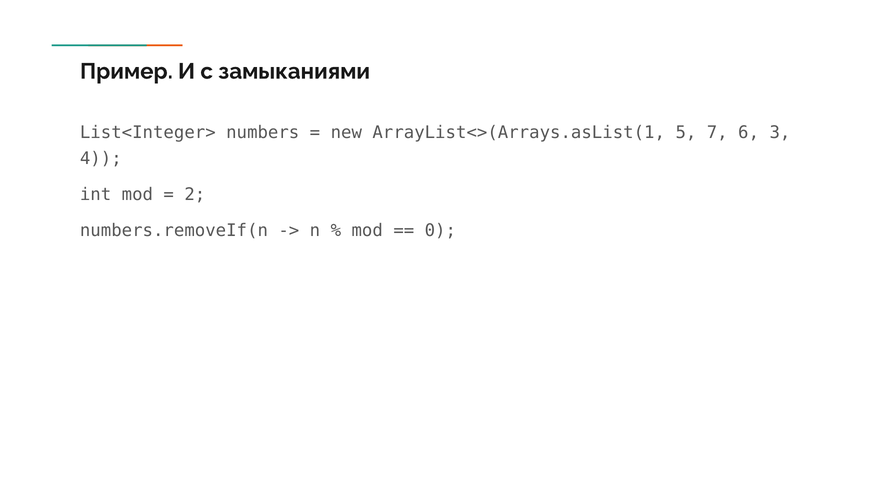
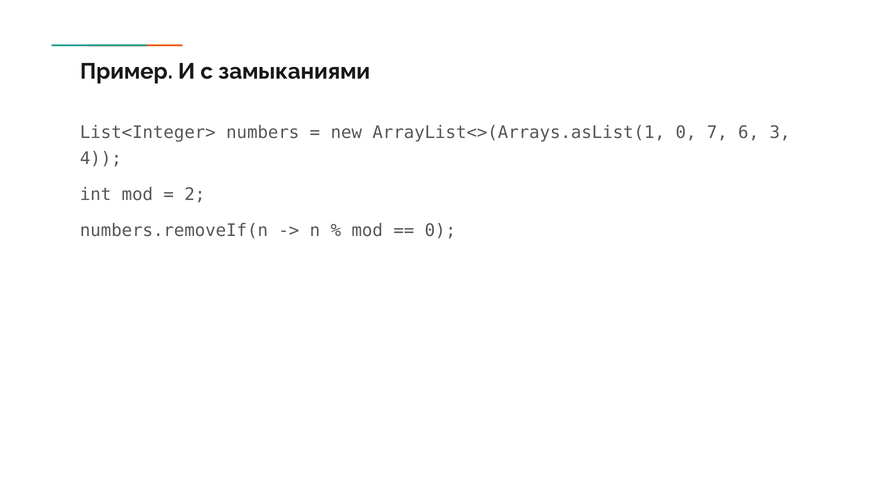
ArrayList<>(Arrays.asList(1 5: 5 -> 0
